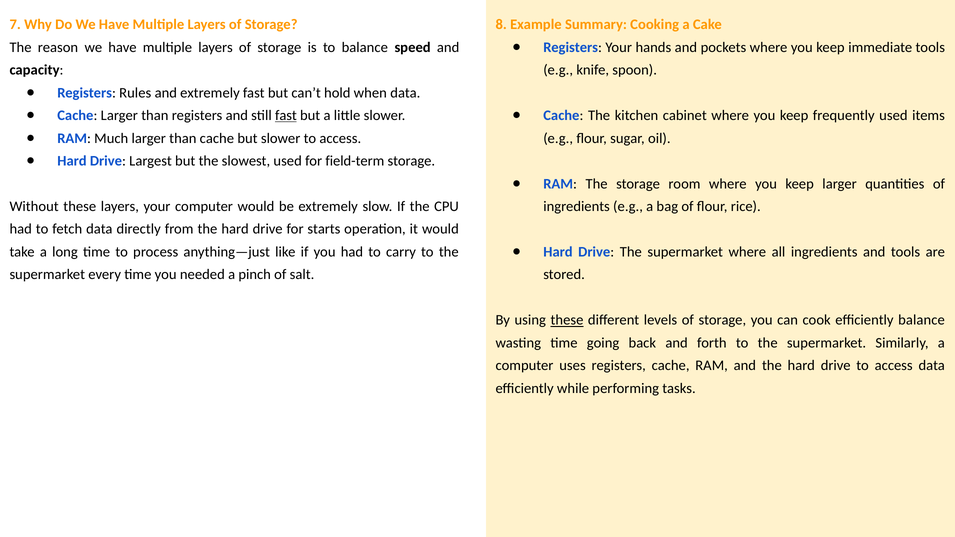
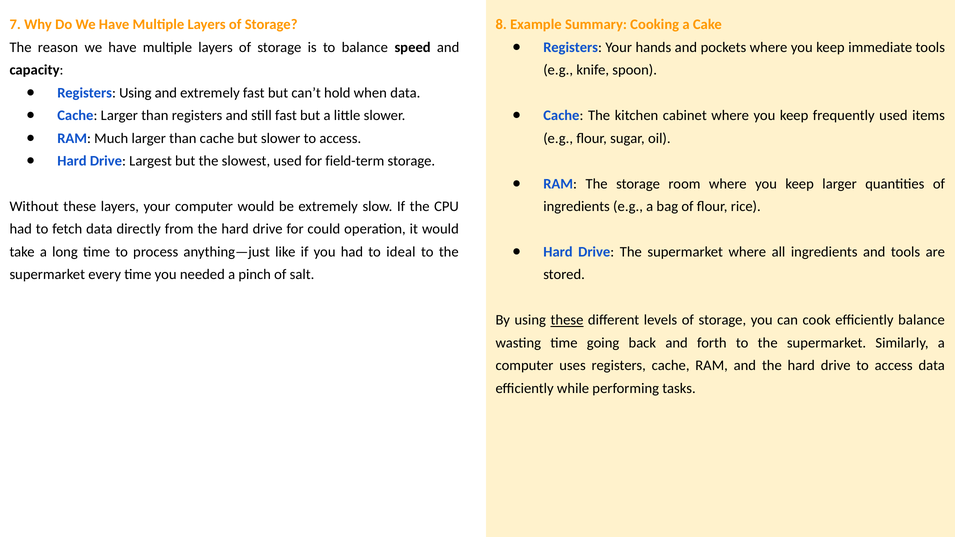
Registers Rules: Rules -> Using
fast at (286, 116) underline: present -> none
starts: starts -> could
carry: carry -> ideal
